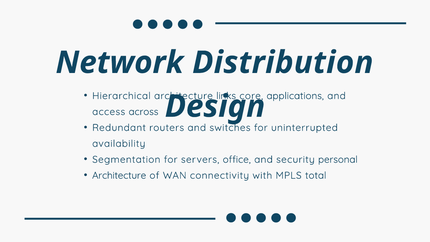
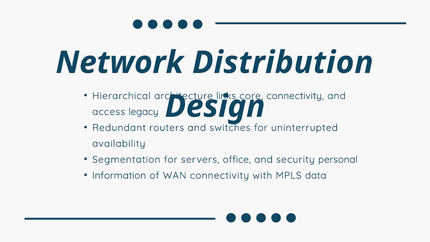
core applications: applications -> connectivity
across: across -> legacy
Architecture at (119, 175): Architecture -> Information
total: total -> data
